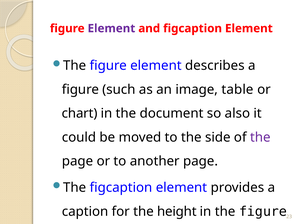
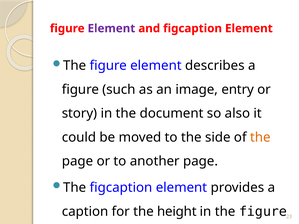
table: table -> entry
chart: chart -> story
the at (260, 137) colour: purple -> orange
